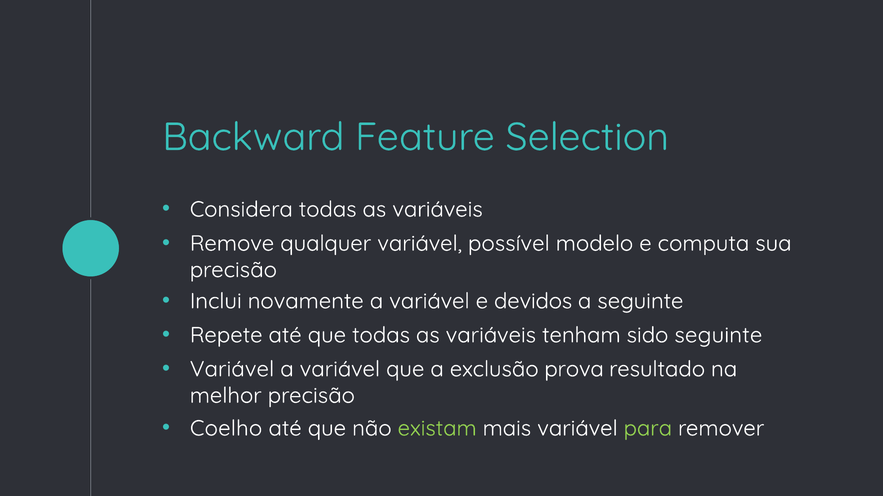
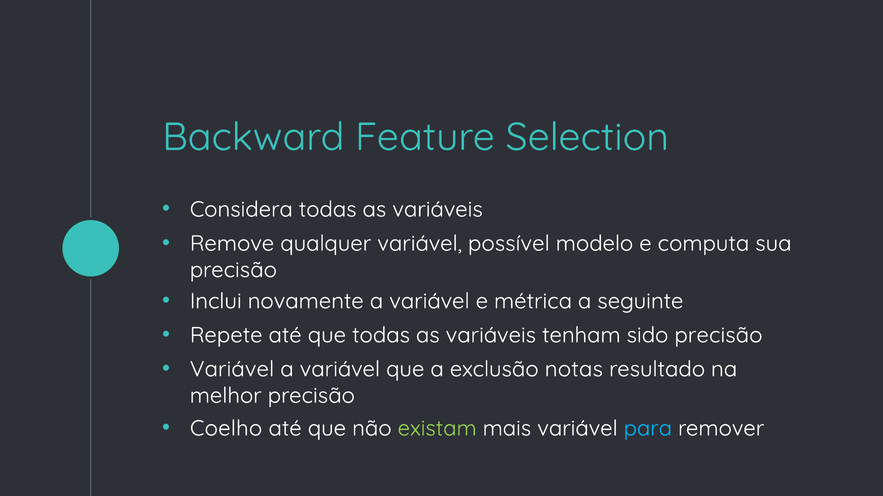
devidos: devidos -> métrica
sido seguinte: seguinte -> precisão
prova: prova -> notas
para colour: light green -> light blue
